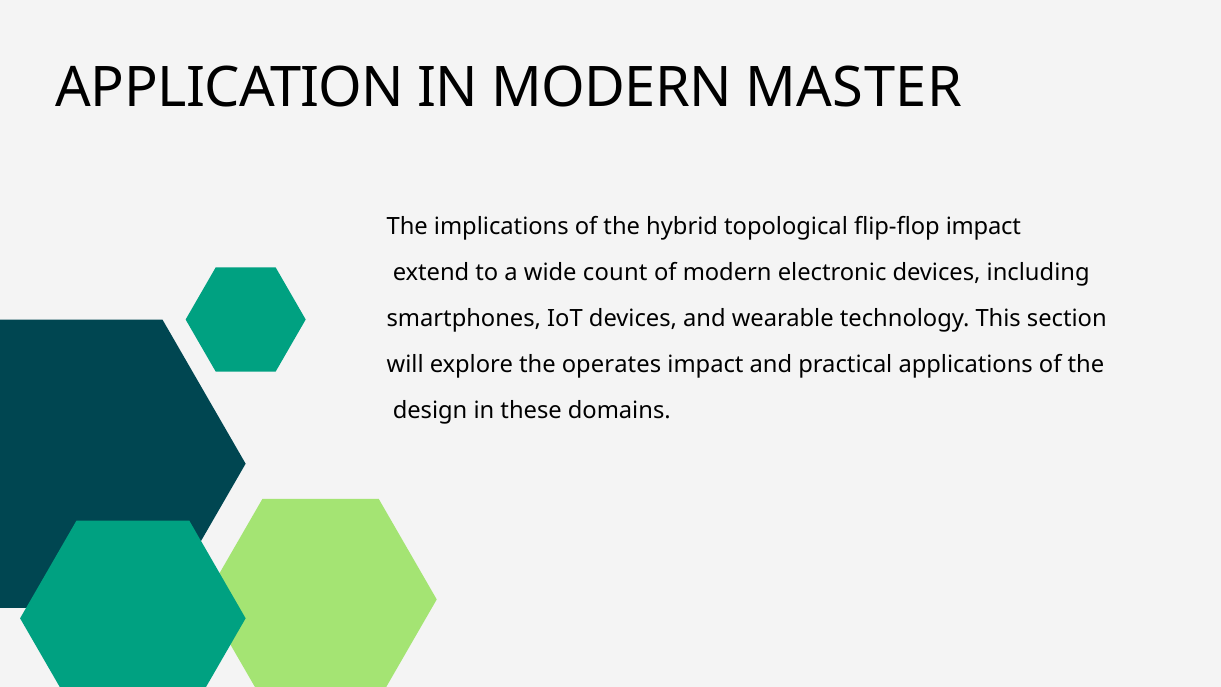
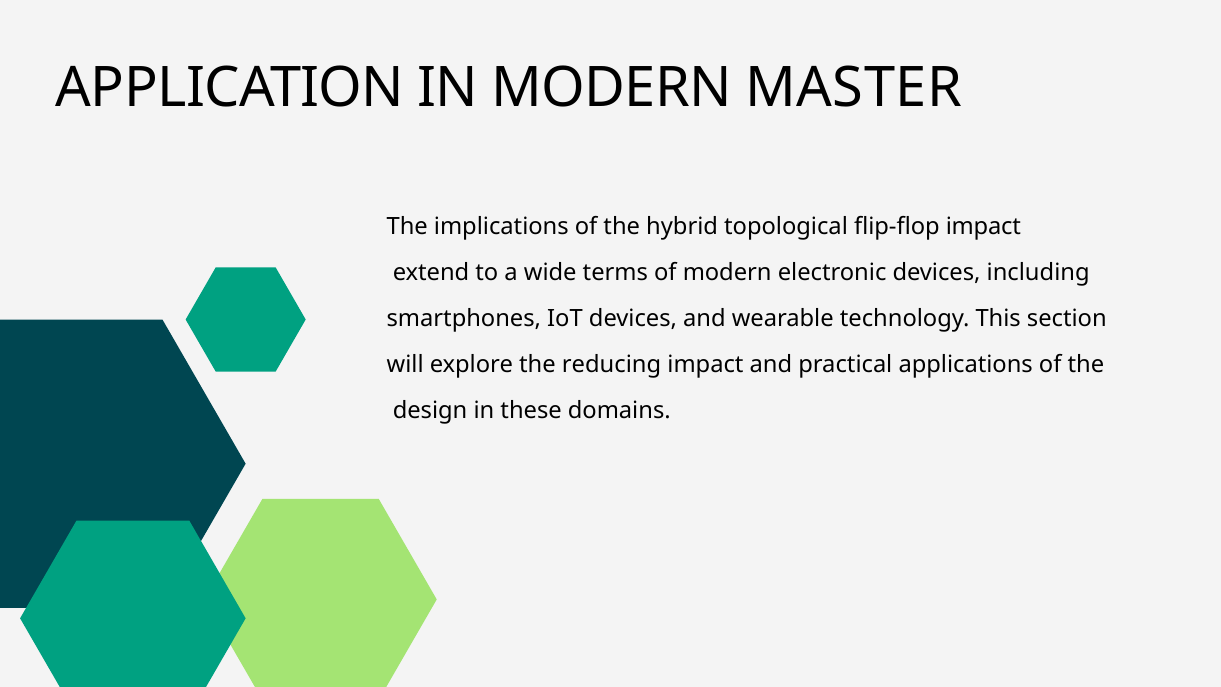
count: count -> terms
operates: operates -> reducing
